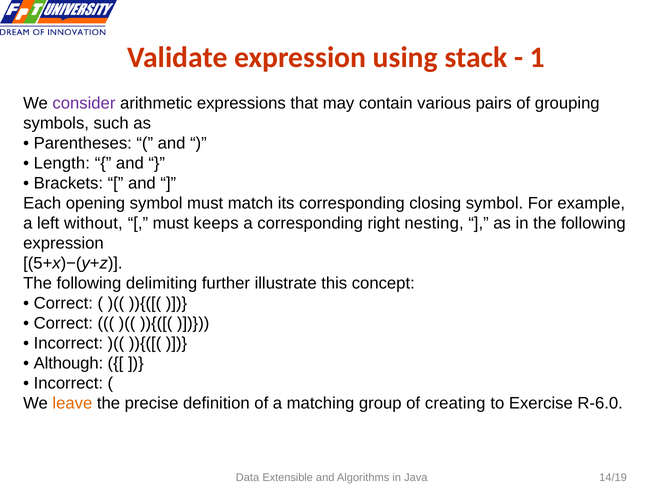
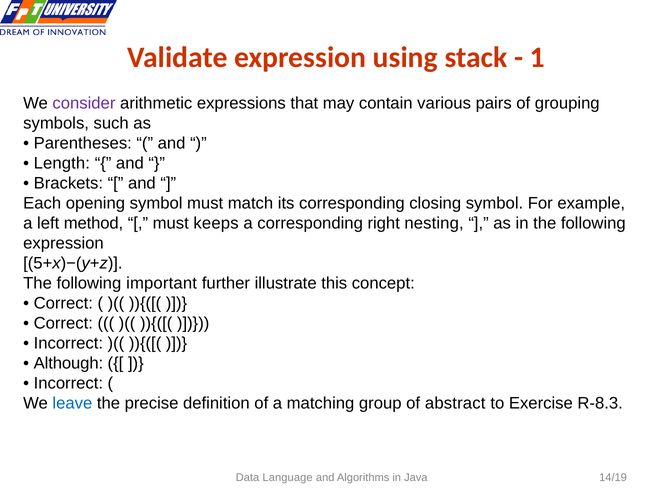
without: without -> method
delimiting: delimiting -> important
leave colour: orange -> blue
creating: creating -> abstract
R-6.0: R-6.0 -> R-8.3
Extensible: Extensible -> Language
